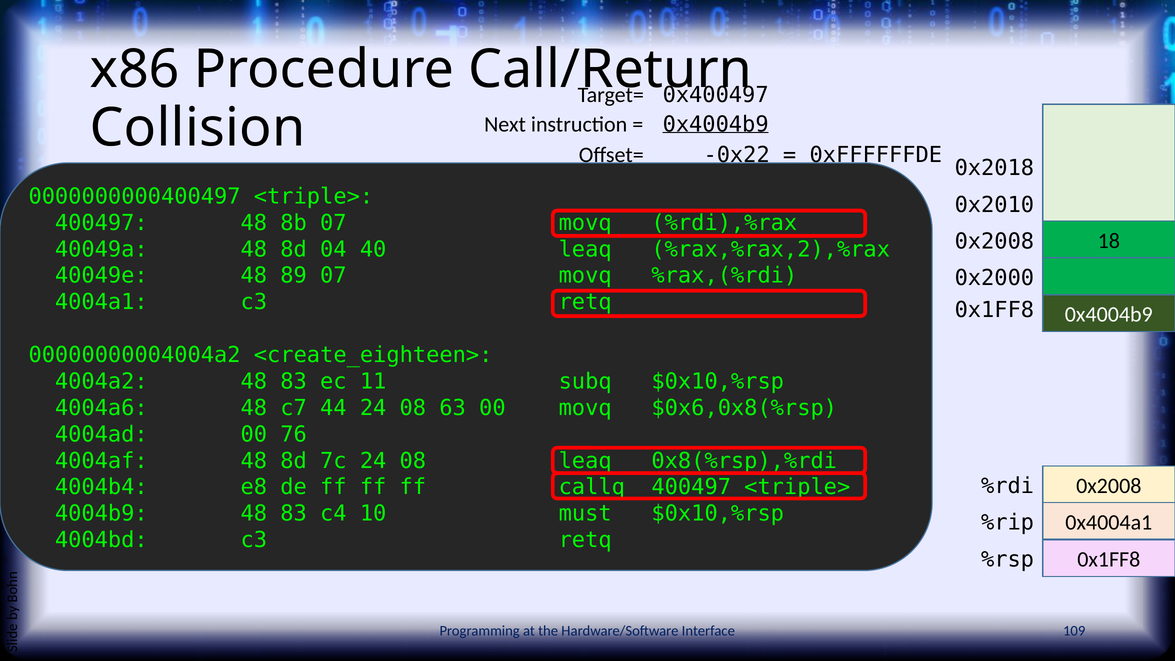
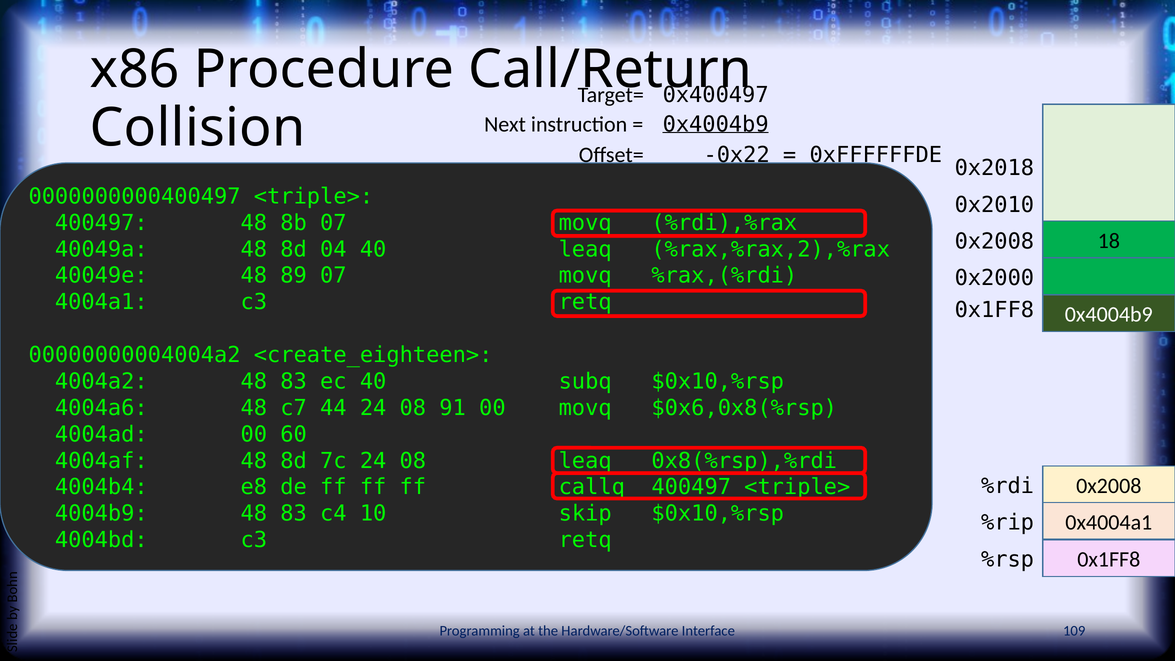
ec 11: 11 -> 40
63: 63 -> 91
76: 76 -> 60
must: must -> skip
